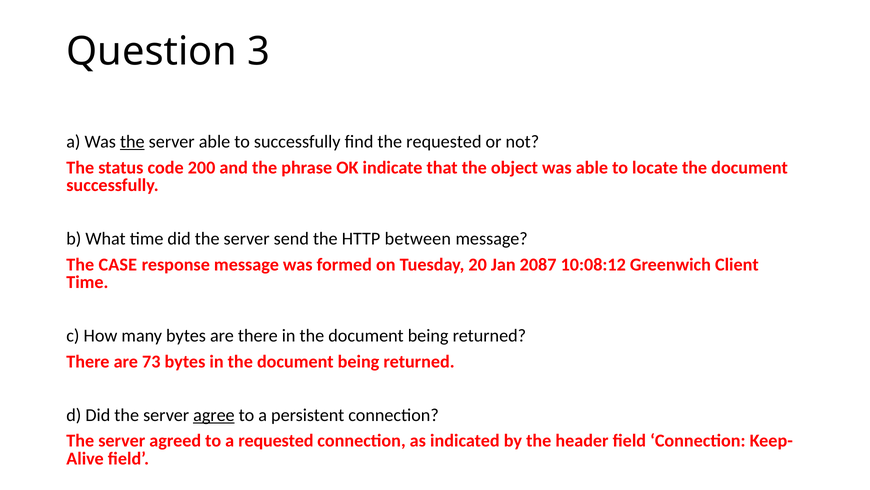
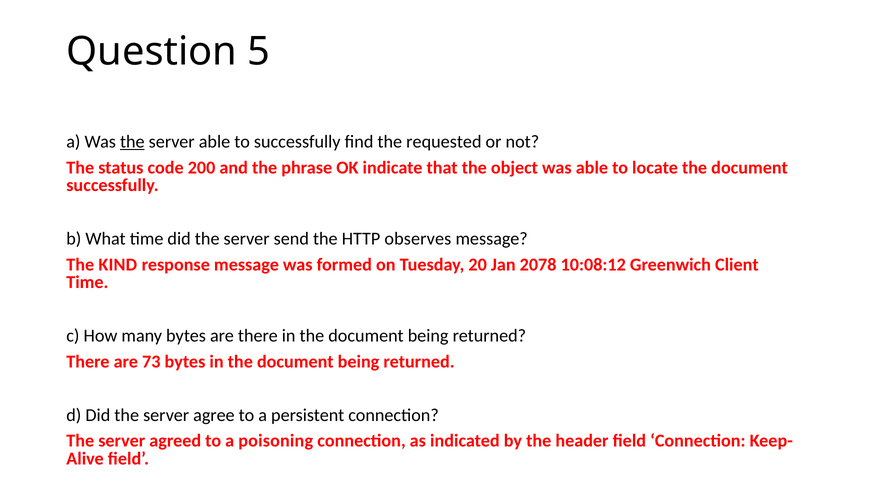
3: 3 -> 5
between: between -> observes
CASE: CASE -> KIND
2087: 2087 -> 2078
agree underline: present -> none
a requested: requested -> poisoning
